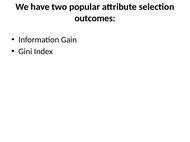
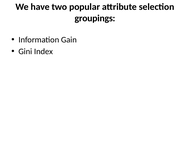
outcomes: outcomes -> groupings
